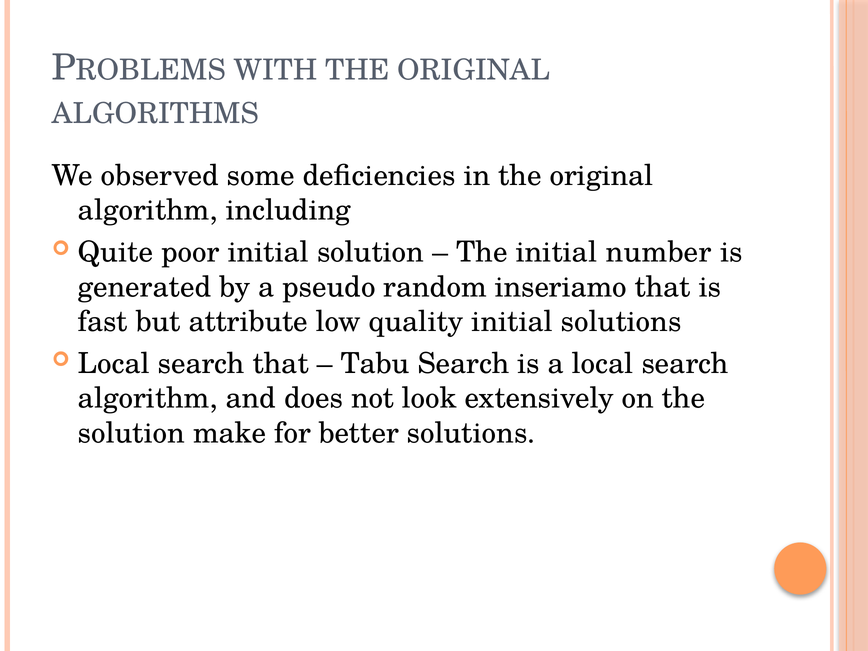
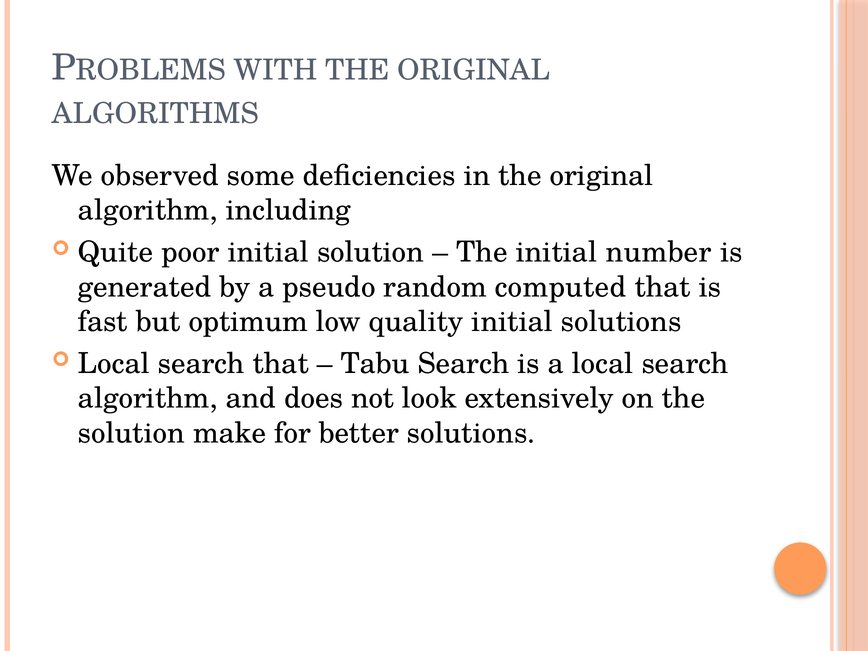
inseriamo: inseriamo -> computed
attribute: attribute -> optimum
